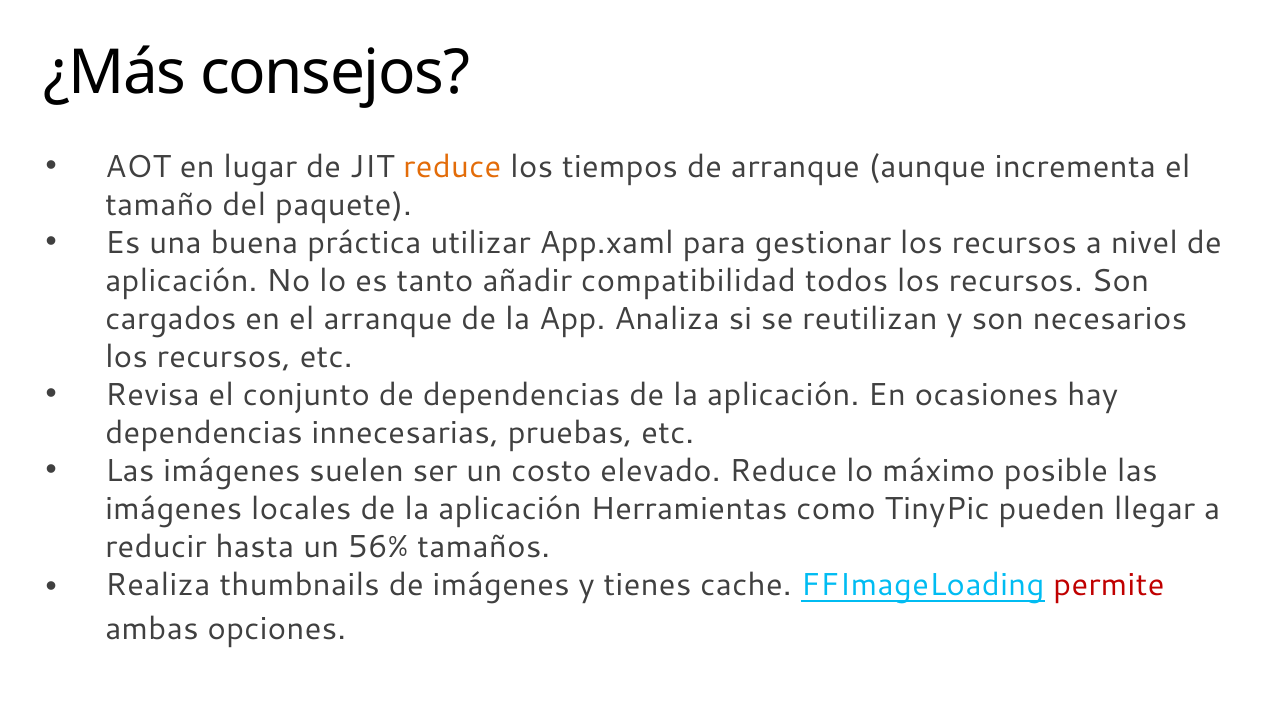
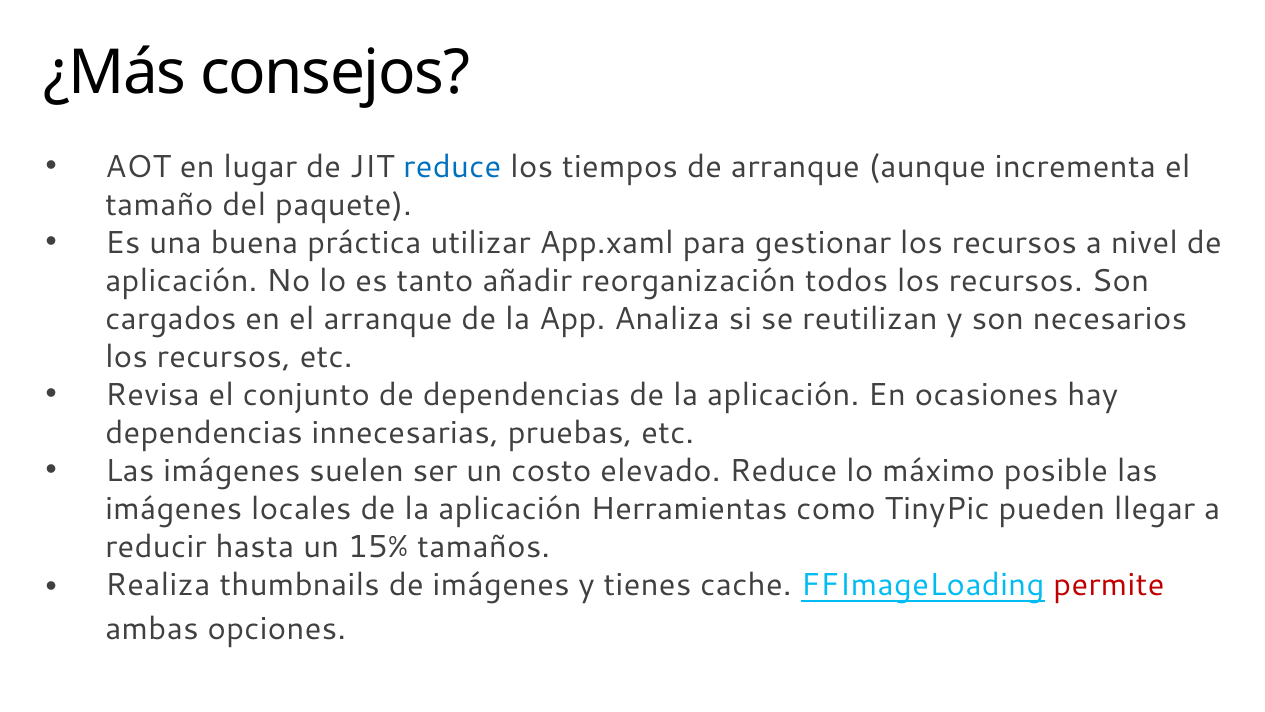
reduce at (452, 167) colour: orange -> blue
compatibilidad: compatibilidad -> reorganización
56%: 56% -> 15%
